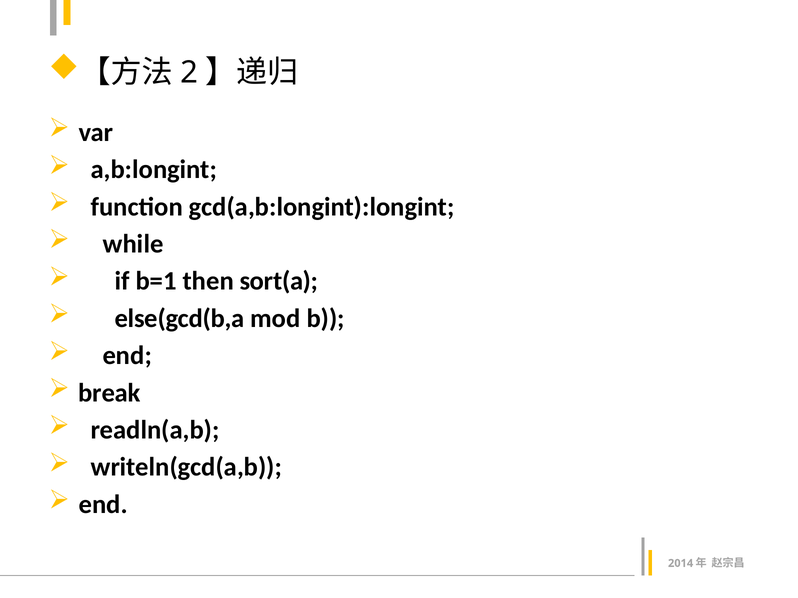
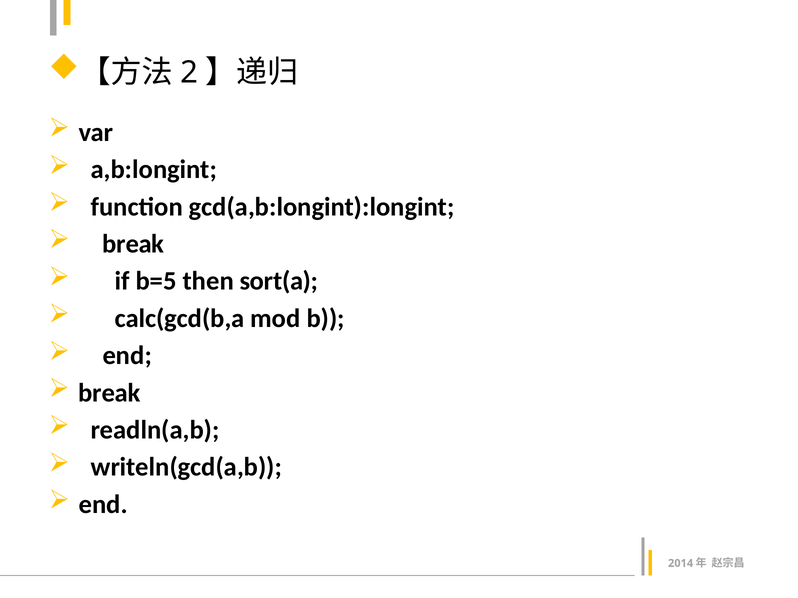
while at (133, 244): while -> break
b=1: b=1 -> b=5
else(gcd(b,a: else(gcd(b,a -> calc(gcd(b,a
